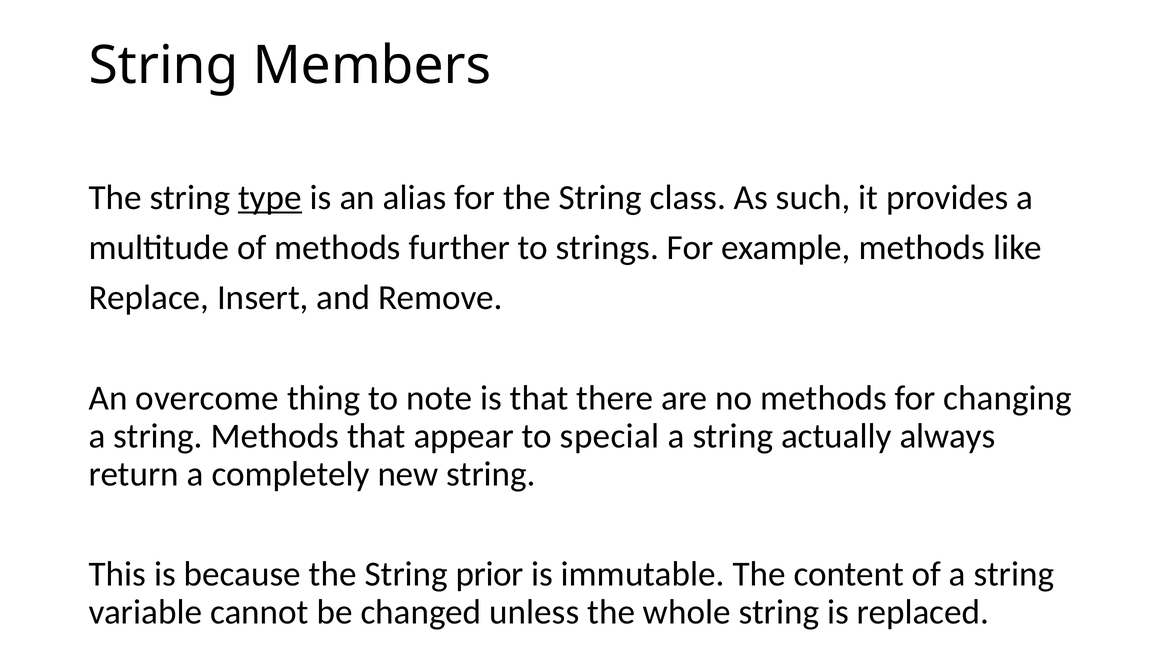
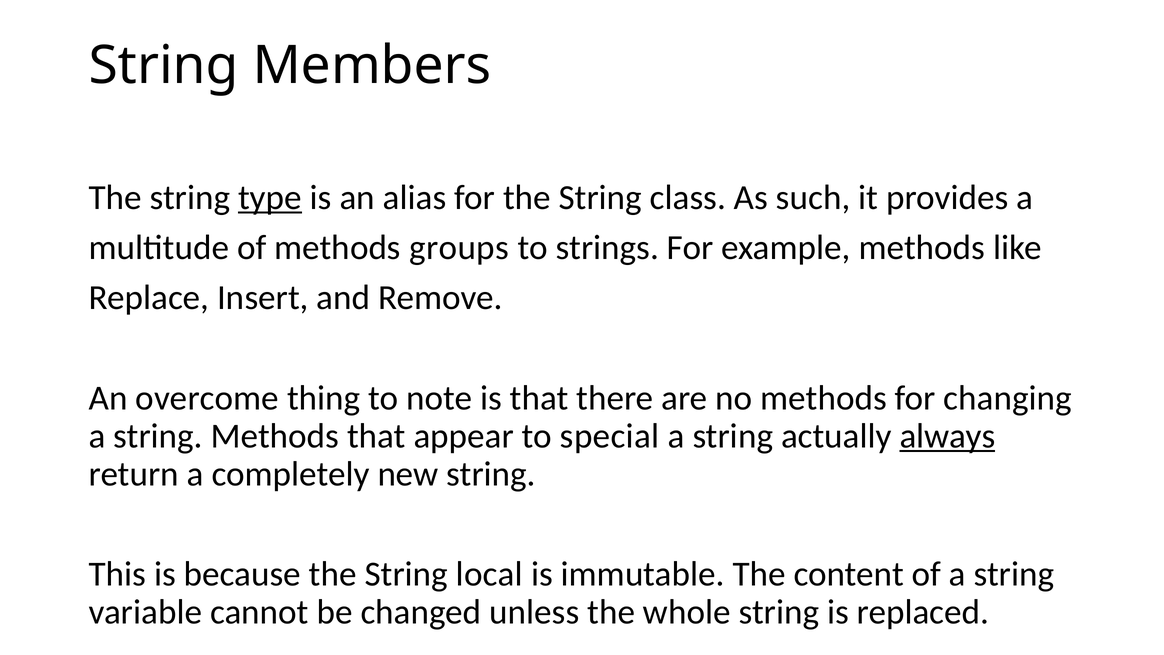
further: further -> groups
always underline: none -> present
prior: prior -> local
